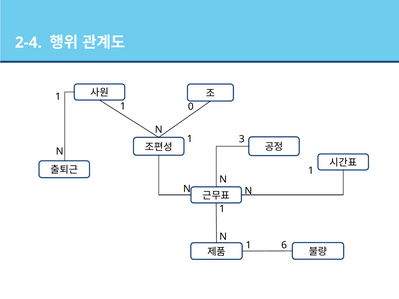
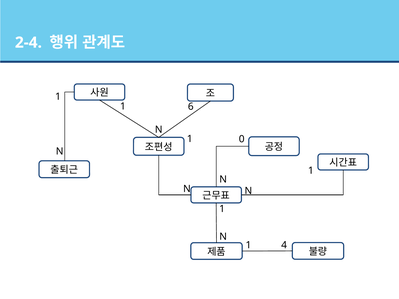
0: 0 -> 6
3: 3 -> 0
6: 6 -> 4
